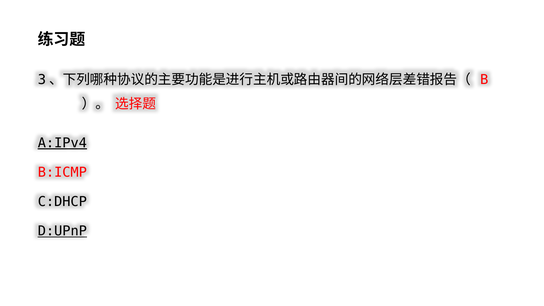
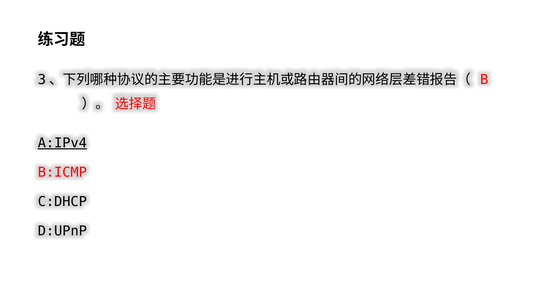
D:UPnP underline: present -> none
